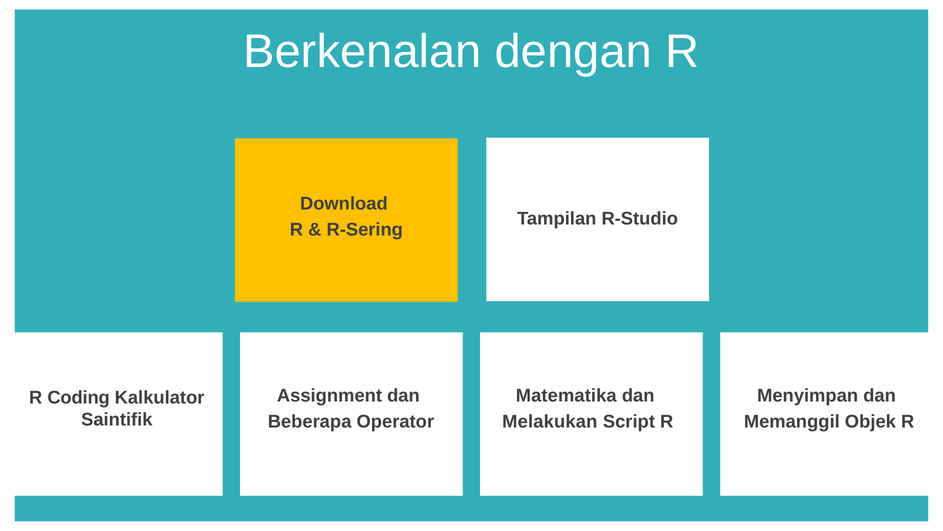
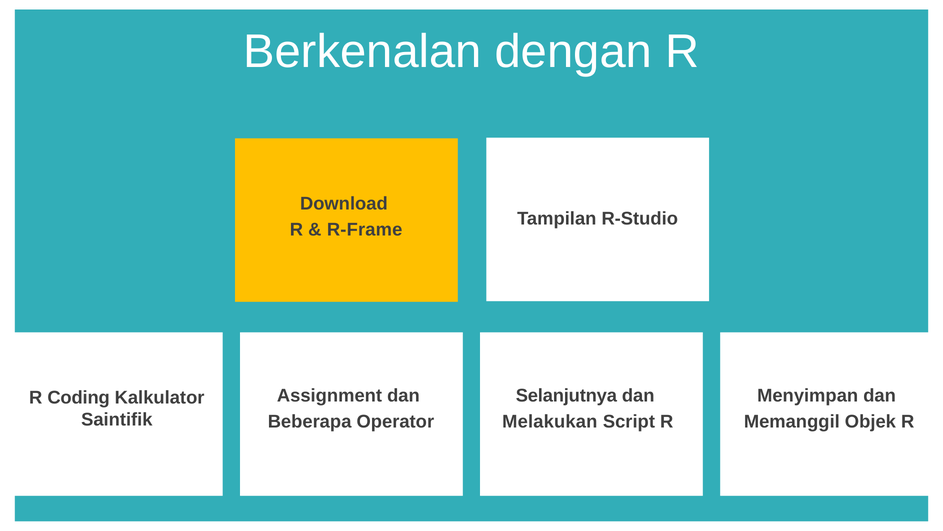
R-Sering: R-Sering -> R-Frame
Matematika: Matematika -> Selanjutnya
